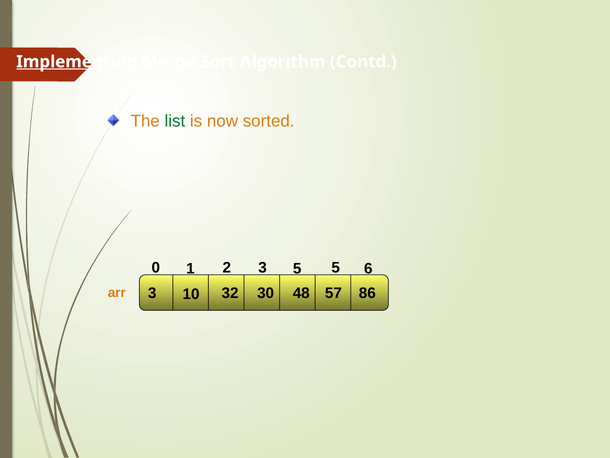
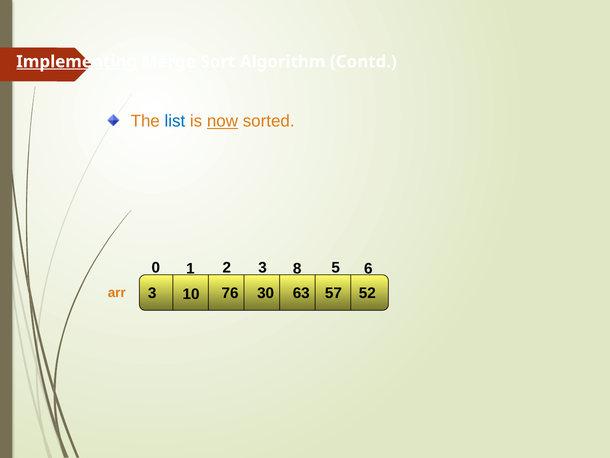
list colour: green -> blue
now underline: none -> present
1 5: 5 -> 8
48: 48 -> 63
86: 86 -> 52
32: 32 -> 76
